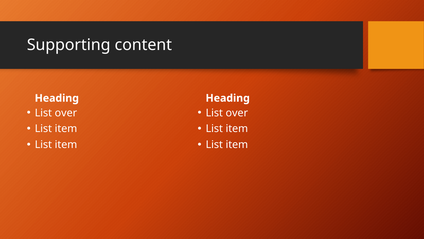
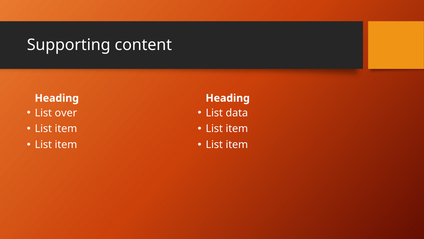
over at (237, 113): over -> data
